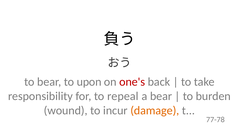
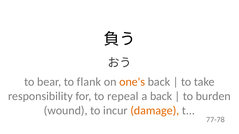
upon: upon -> flank
one's colour: red -> orange
a bear: bear -> back
